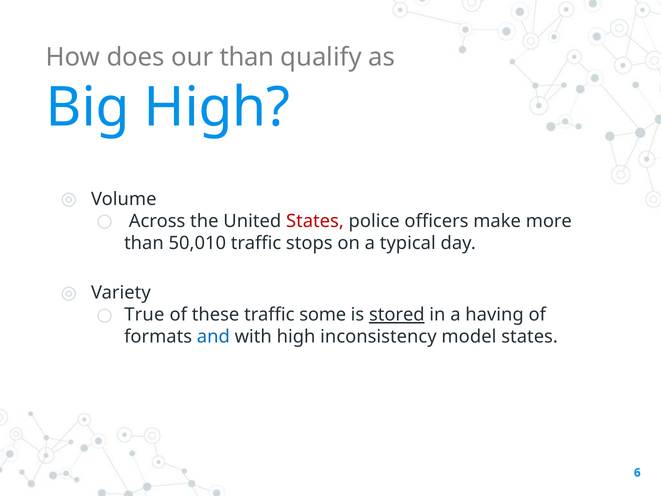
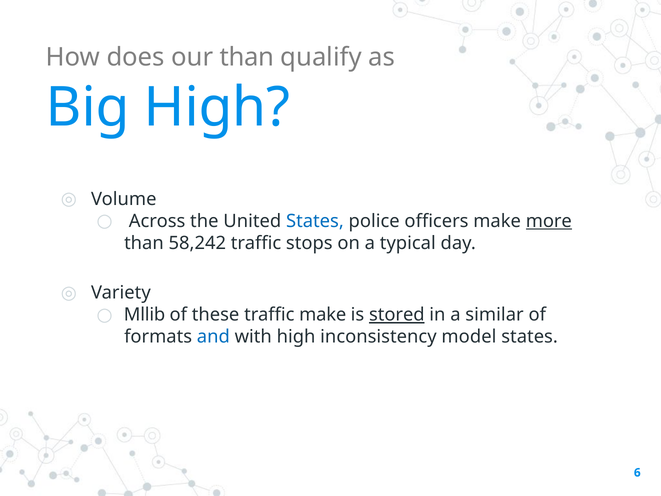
States at (315, 221) colour: red -> blue
more underline: none -> present
50,010: 50,010 -> 58,242
True: True -> Mllib
traffic some: some -> make
having: having -> similar
